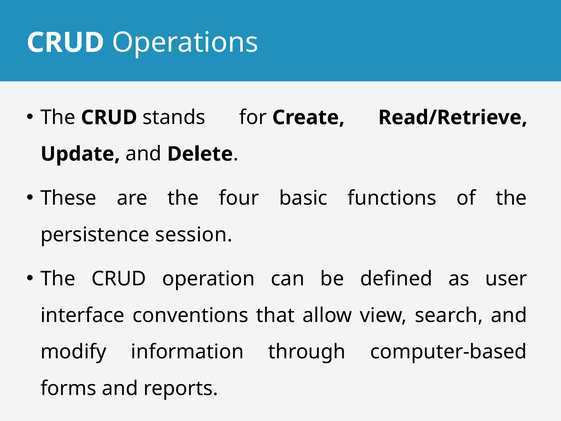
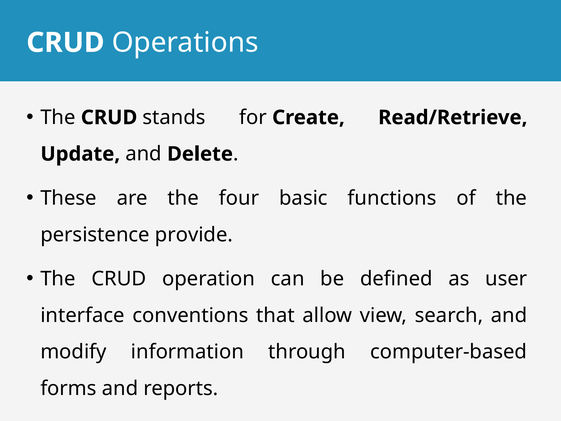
session: session -> provide
